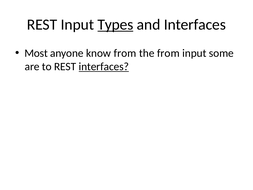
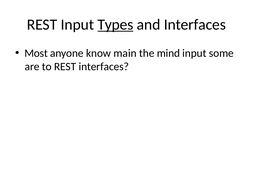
know from: from -> main
the from: from -> mind
interfaces at (104, 67) underline: present -> none
